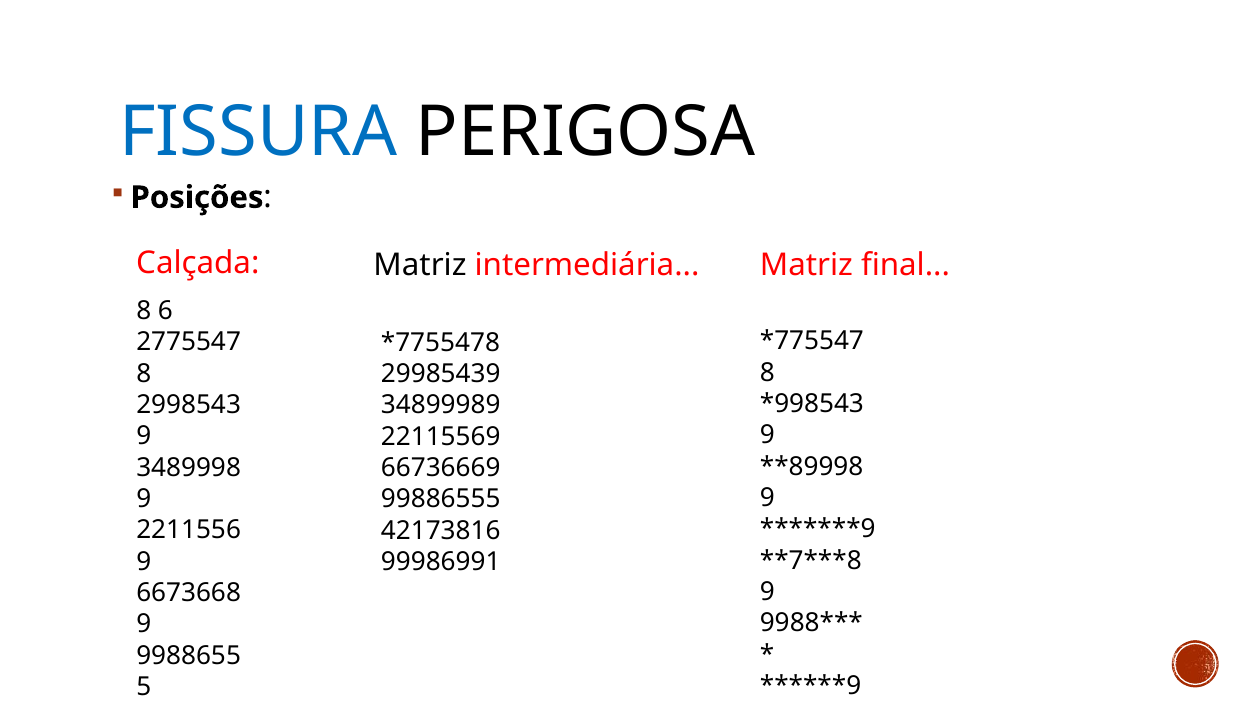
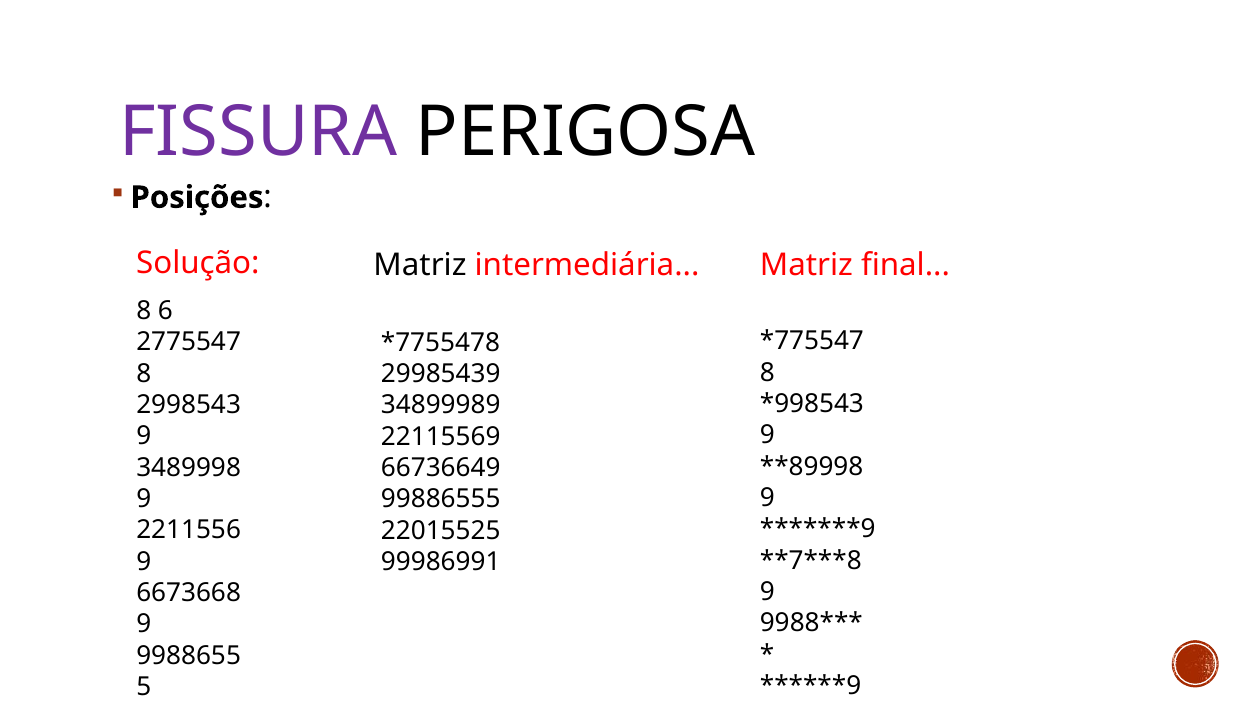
FISSURA colour: blue -> purple
Calçada: Calçada -> Solução
66736669: 66736669 -> 66736649
42173816: 42173816 -> 22015525
